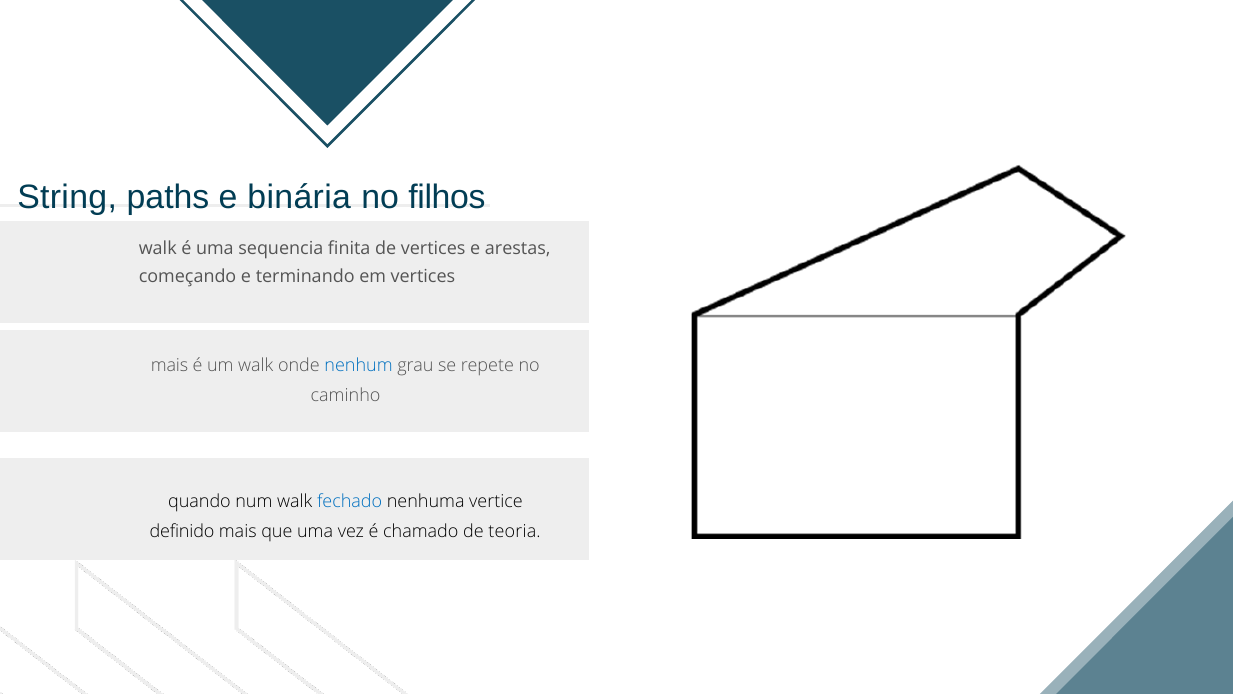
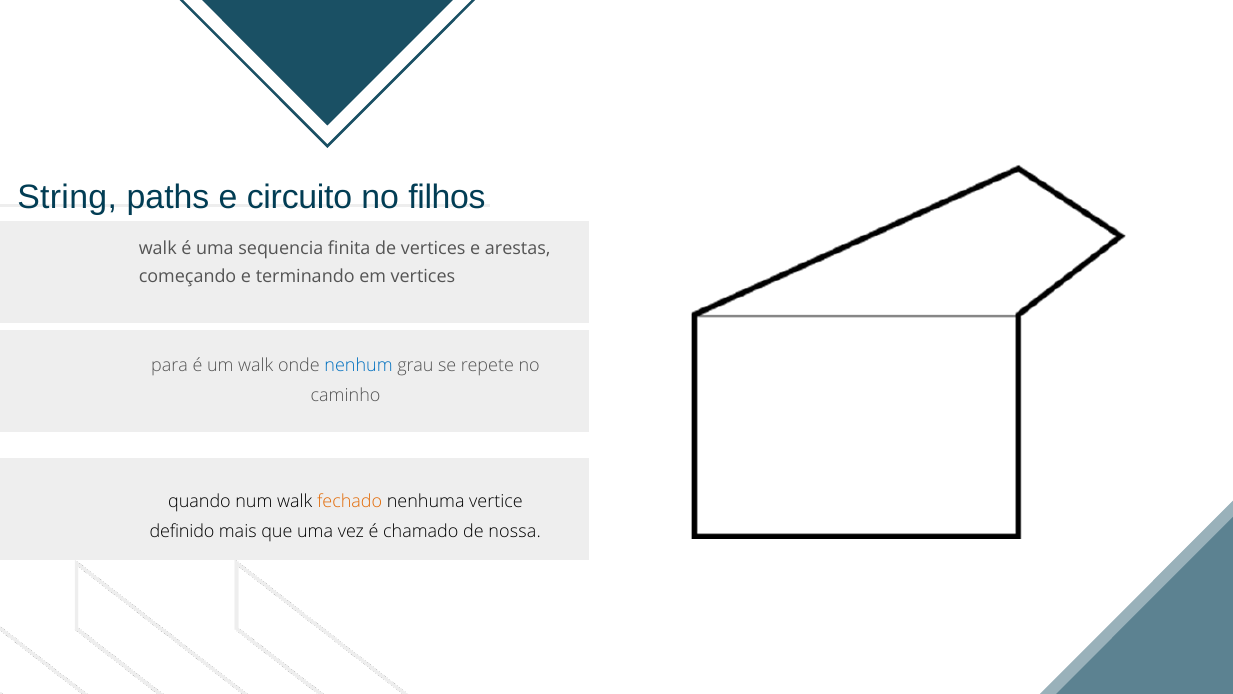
binária: binária -> circuito
mais at (170, 365): mais -> para
fechado colour: blue -> orange
teoria: teoria -> nossa
